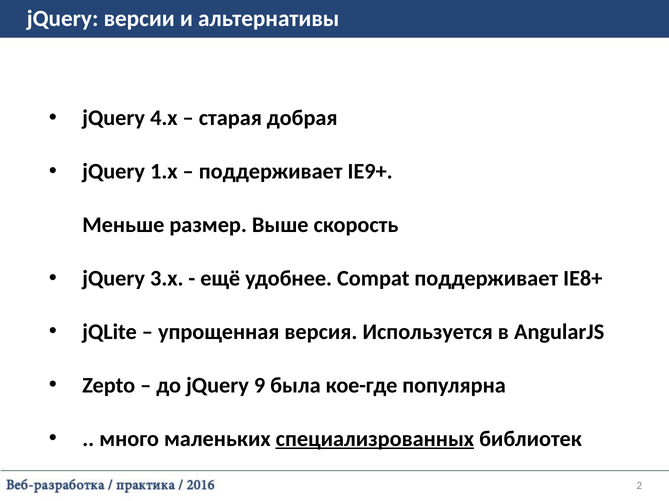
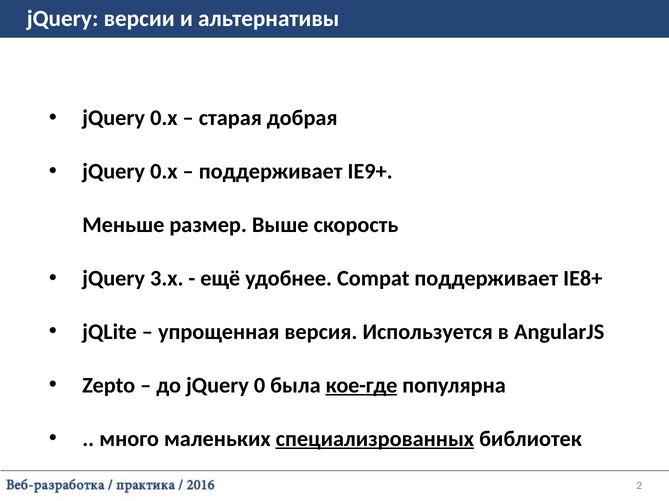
4.х at (164, 118): 4.х -> 0.х
1.х at (164, 172): 1.х -> 0.х
9: 9 -> 0
кое-где underline: none -> present
